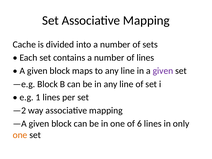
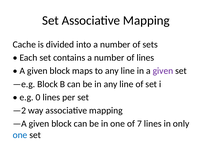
1: 1 -> 0
6: 6 -> 7
one at (20, 135) colour: orange -> blue
